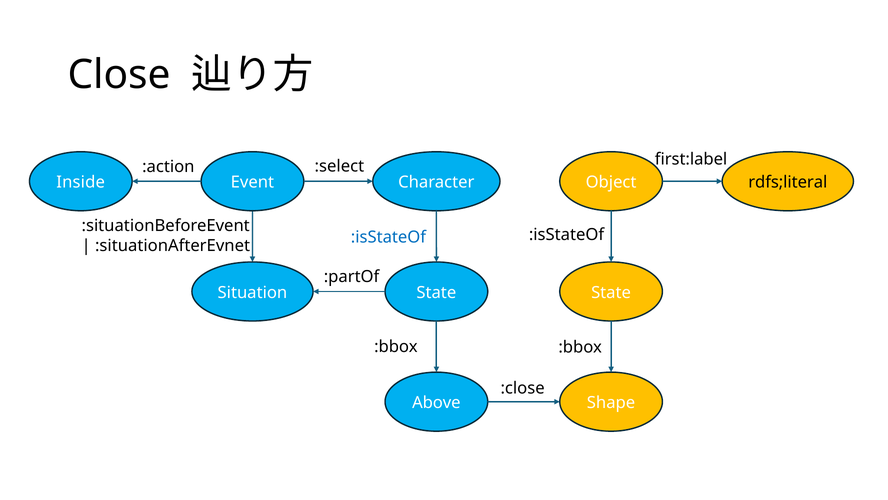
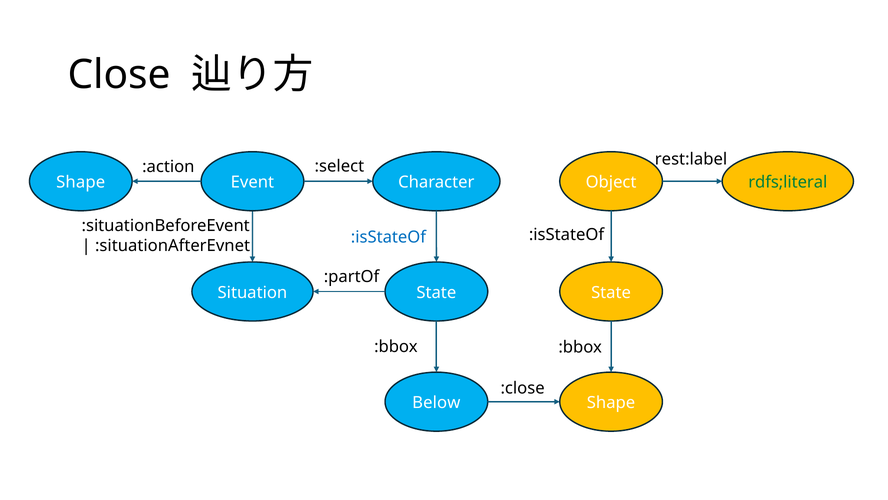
first:label: first:label -> rest:label
Inside at (81, 182): Inside -> Shape
rdfs;literal colour: black -> green
Above: Above -> Below
